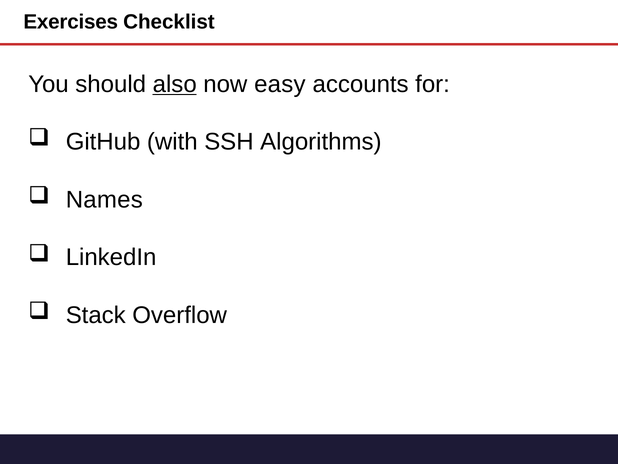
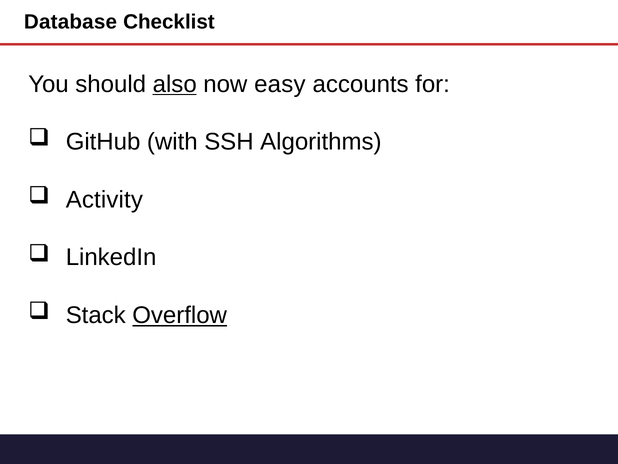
Exercises: Exercises -> Database
Names: Names -> Activity
Overflow underline: none -> present
